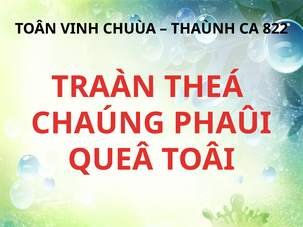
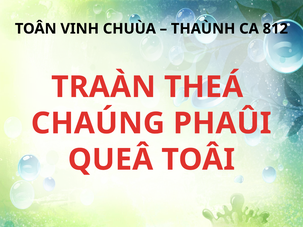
822: 822 -> 812
